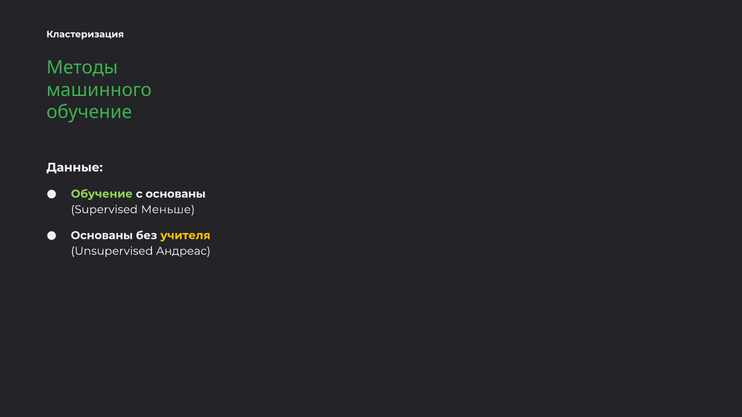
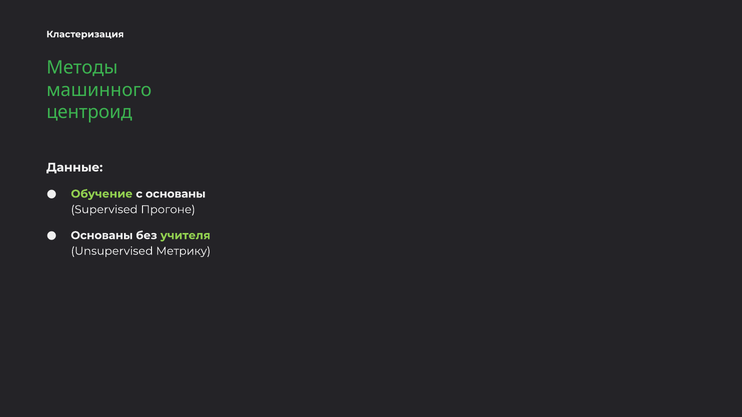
обучение at (89, 112): обучение -> центроид
Меньше: Меньше -> Прогоне
учителя colour: yellow -> light green
Андреас: Андреас -> Метрику
